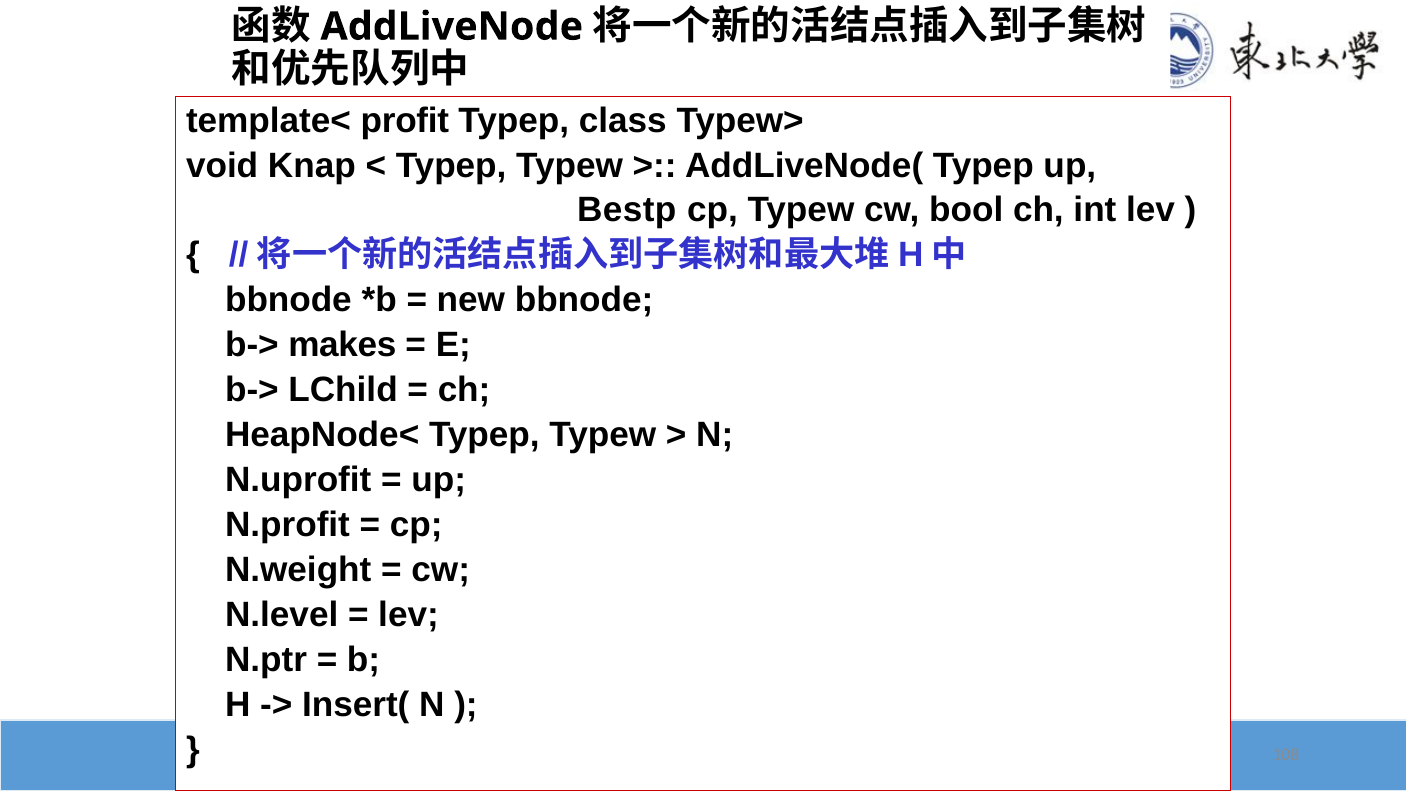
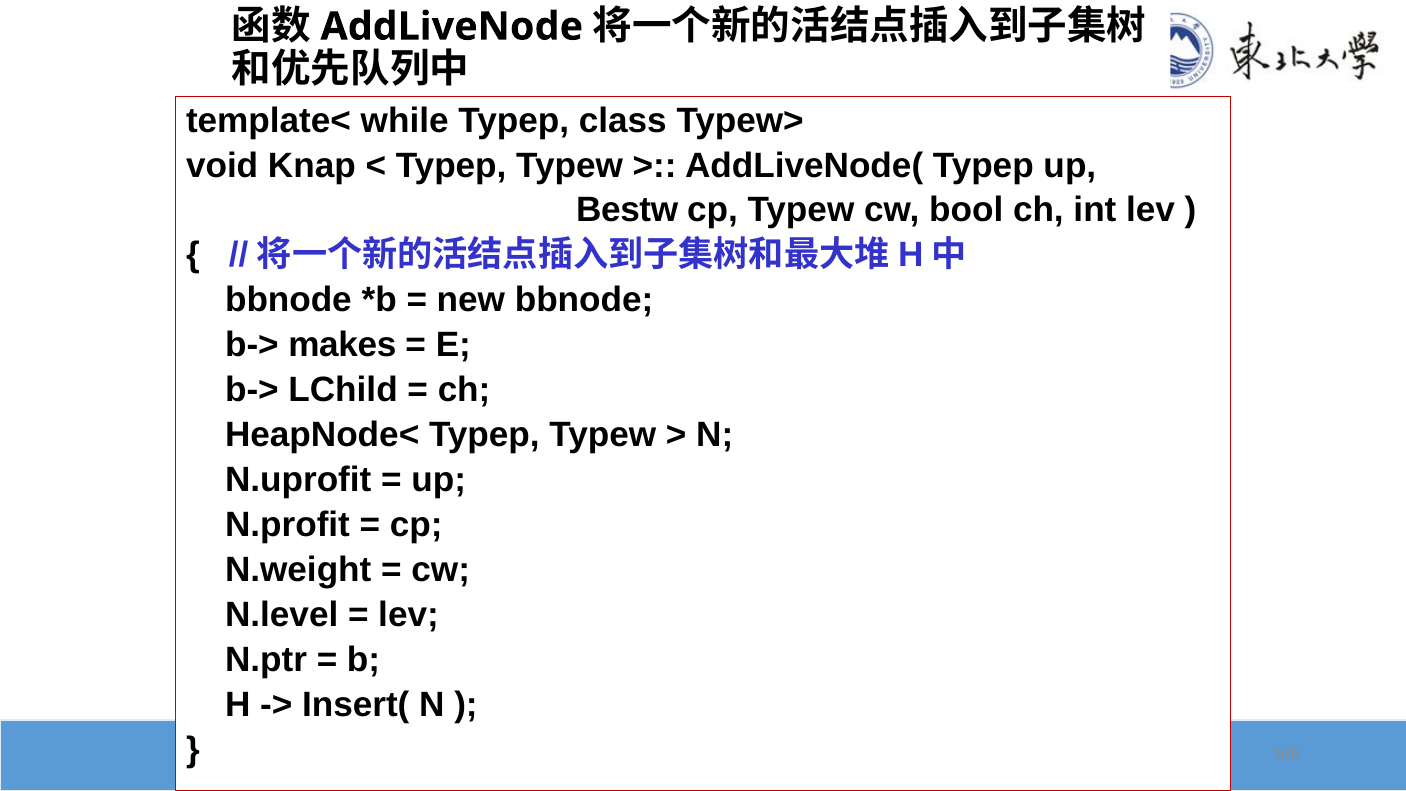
profit: profit -> while
Bestp: Bestp -> Bestw
